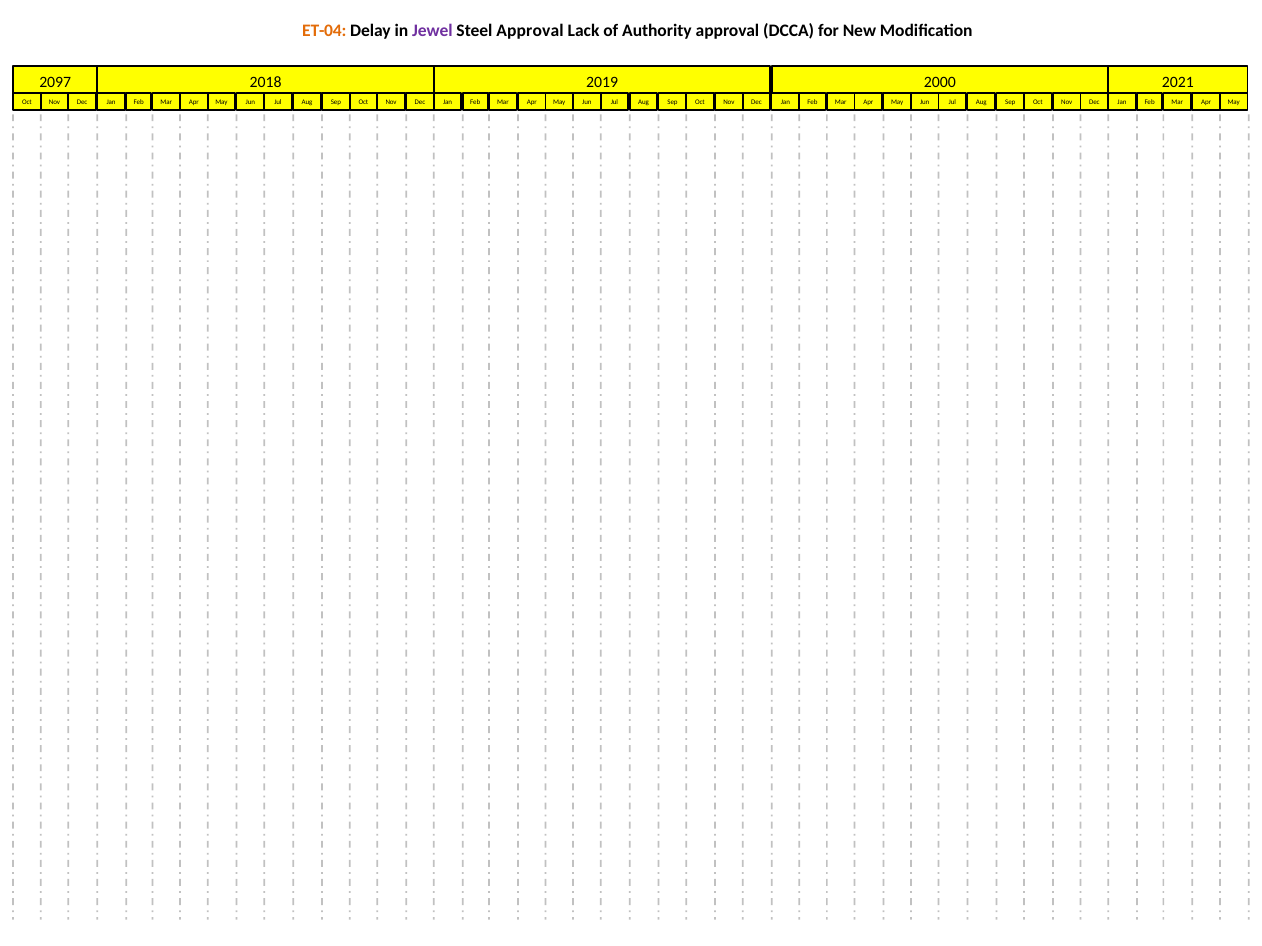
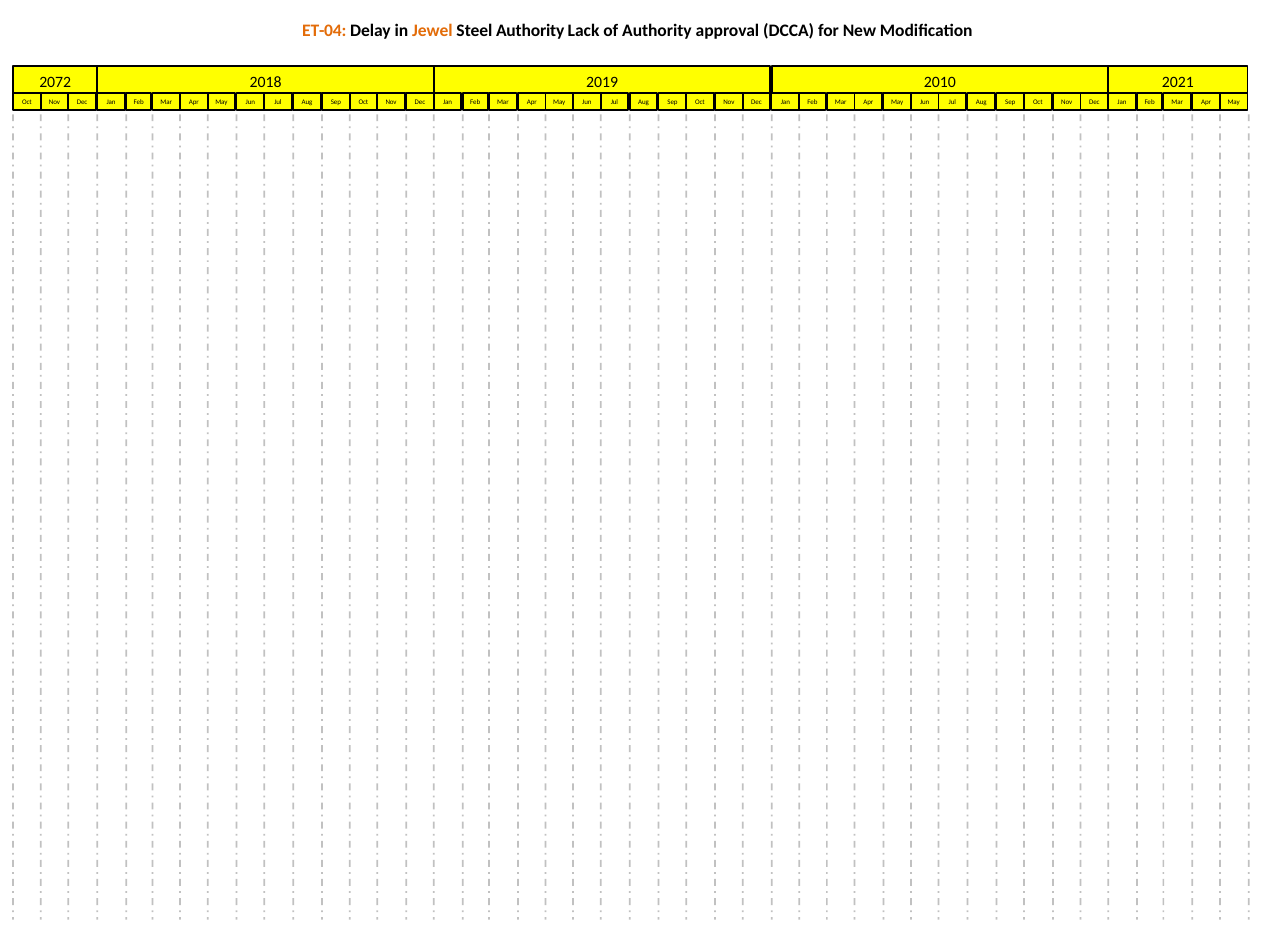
Jewel colour: purple -> orange
Steel Approval: Approval -> Authority
2097: 2097 -> 2072
2000: 2000 -> 2010
